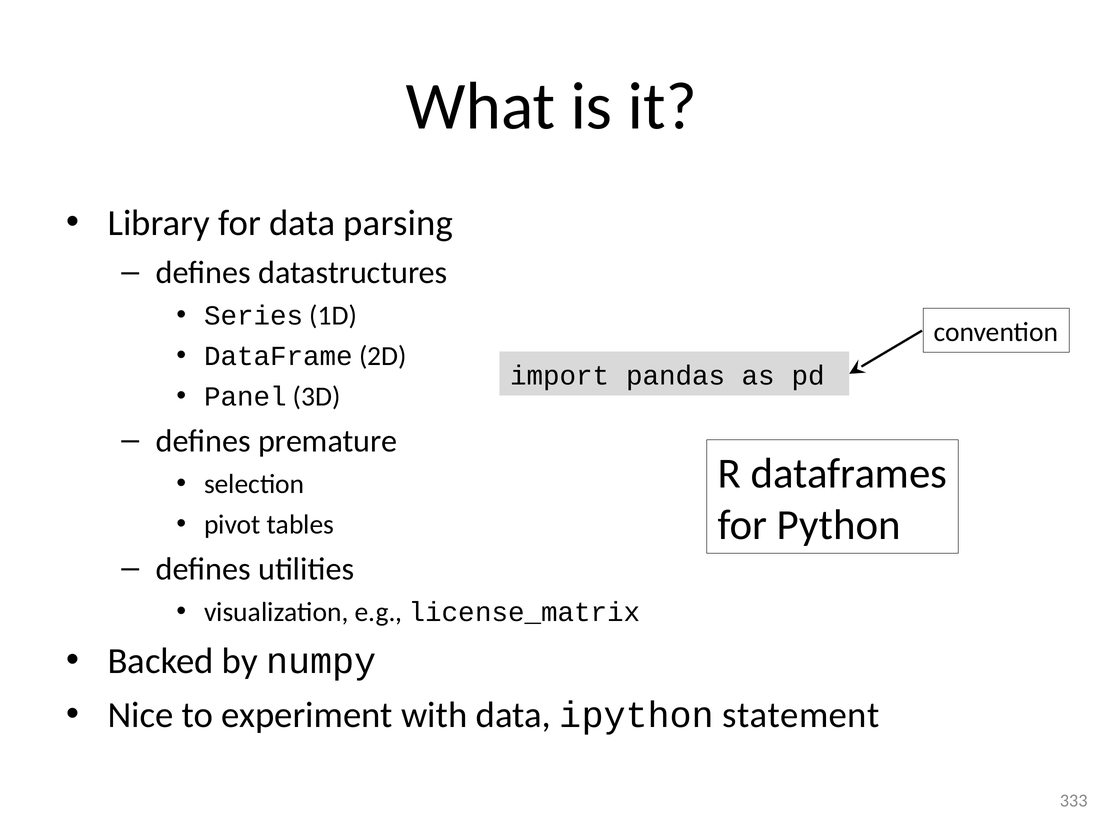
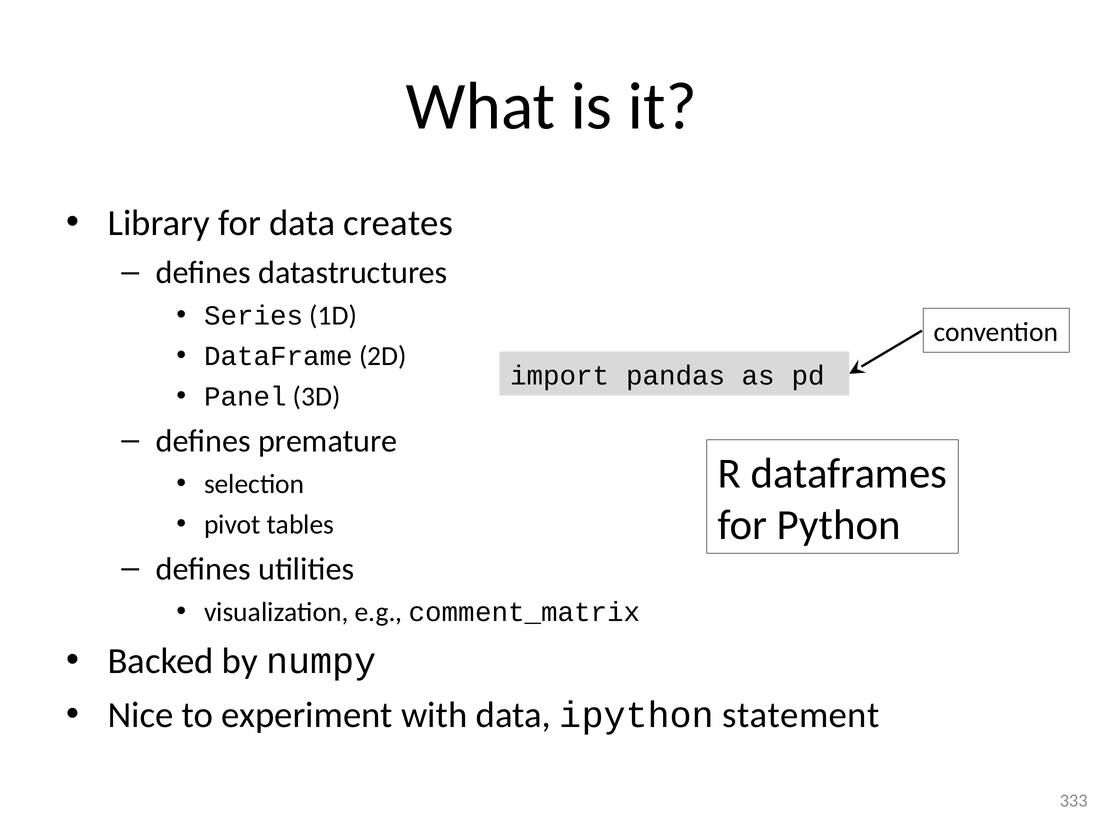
parsing: parsing -> creates
license_matrix: license_matrix -> comment_matrix
